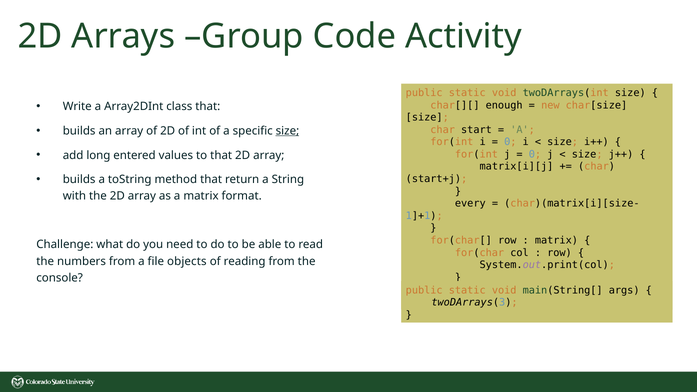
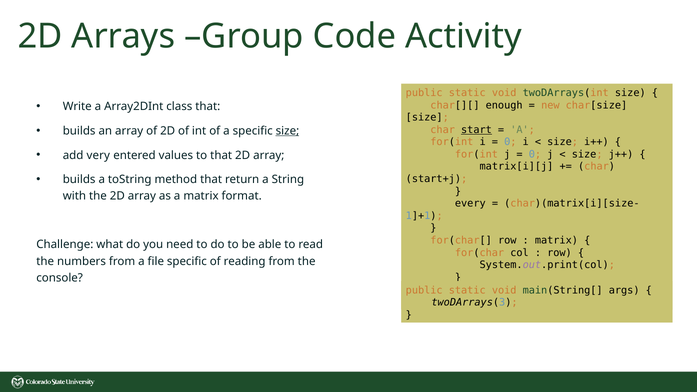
start underline: none -> present
long: long -> very
file objects: objects -> specific
